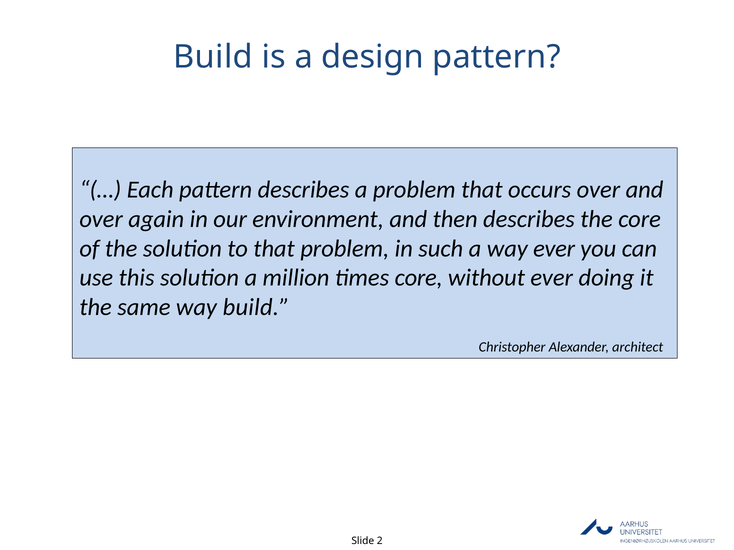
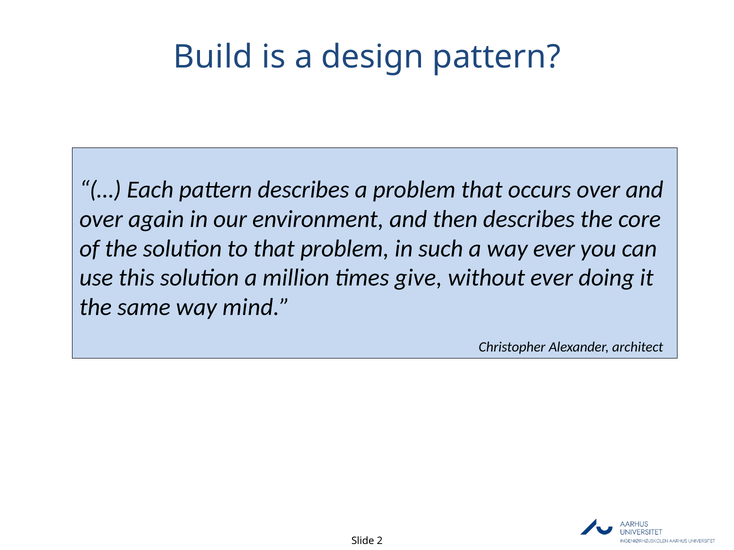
times core: core -> give
way build: build -> mind
